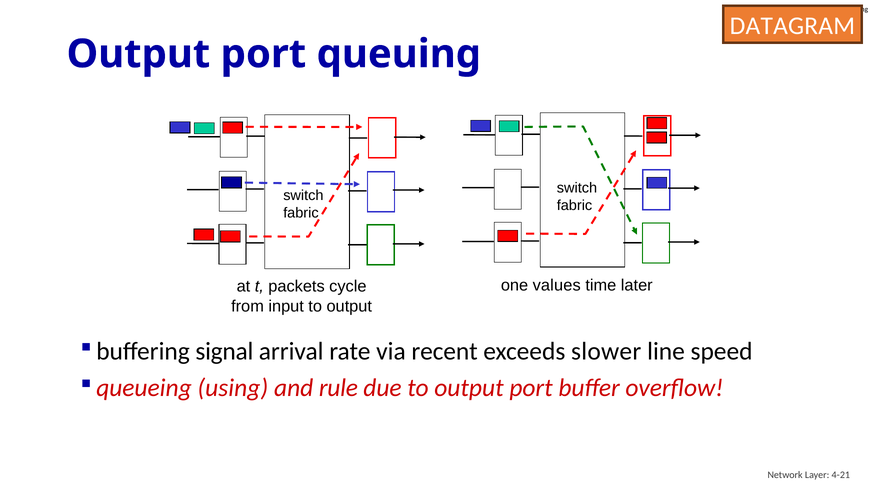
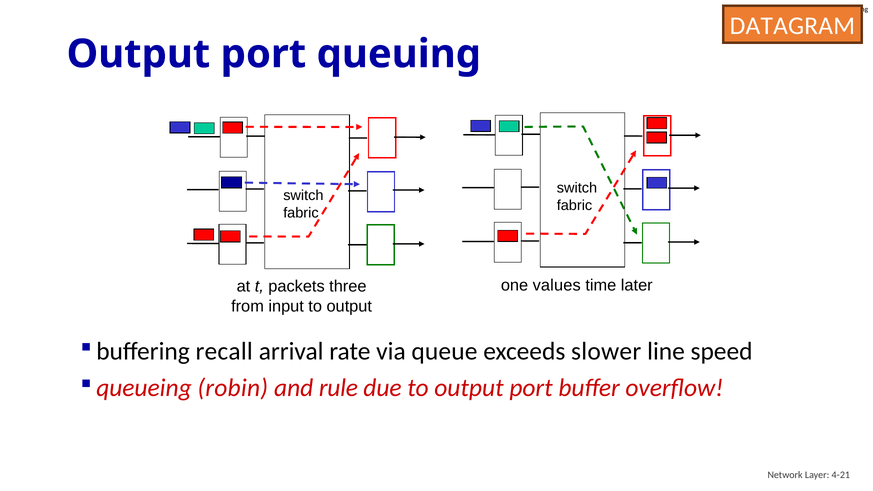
cycle: cycle -> three
signal: signal -> recall
recent: recent -> queue
using: using -> robin
